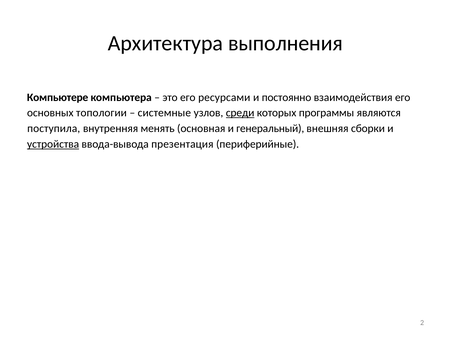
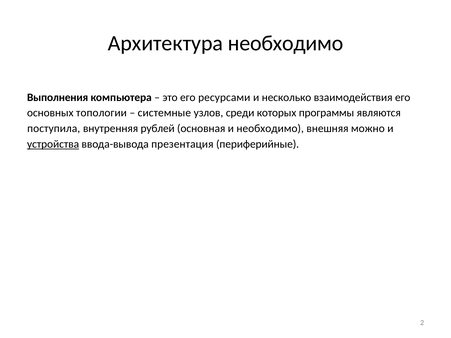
Архитектура выполнения: выполнения -> необходимо
Компьютере: Компьютере -> Выполнения
постоянно: постоянно -> несколько
среди underline: present -> none
менять: менять -> рублей
и генеральный: генеральный -> необходимо
сборки: сборки -> можно
